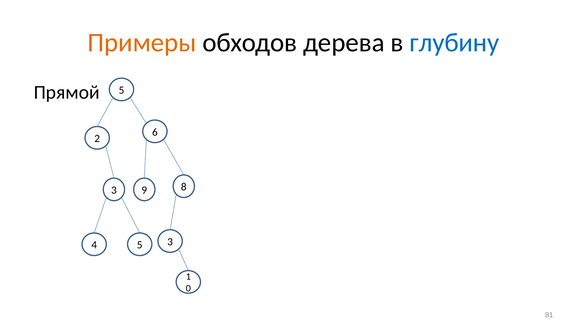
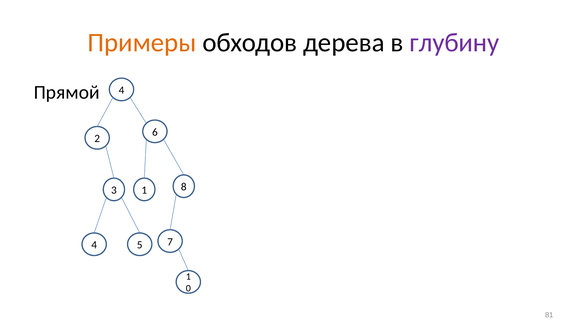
глубину colour: blue -> purple
Прямой 5: 5 -> 4
3 9: 9 -> 1
4 3: 3 -> 7
